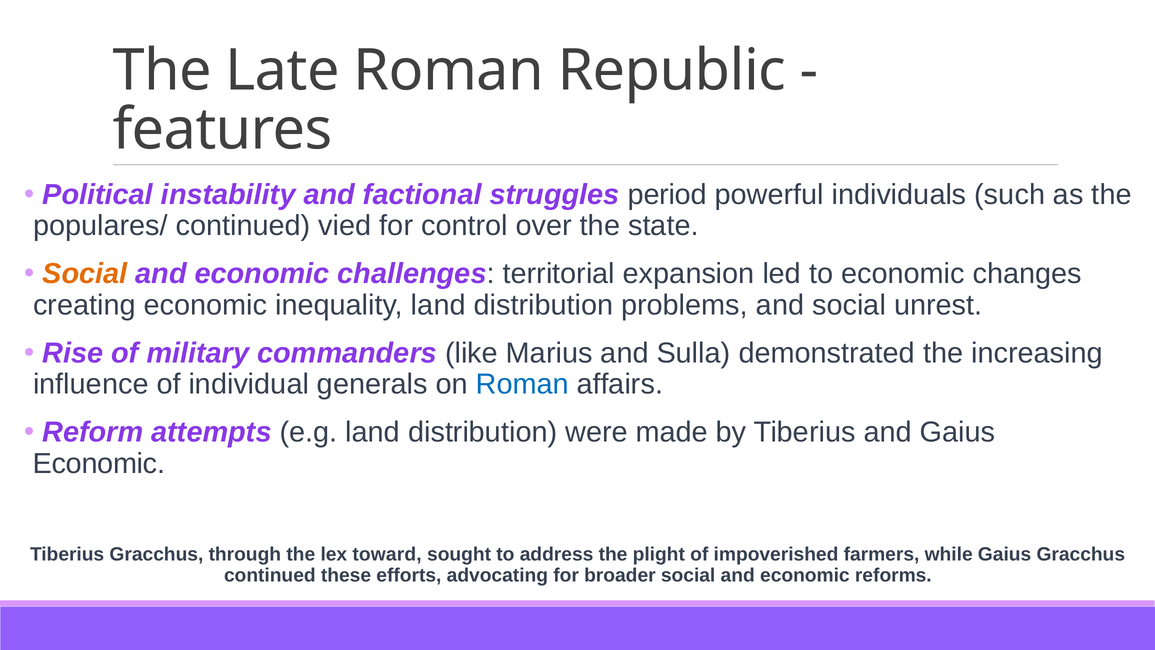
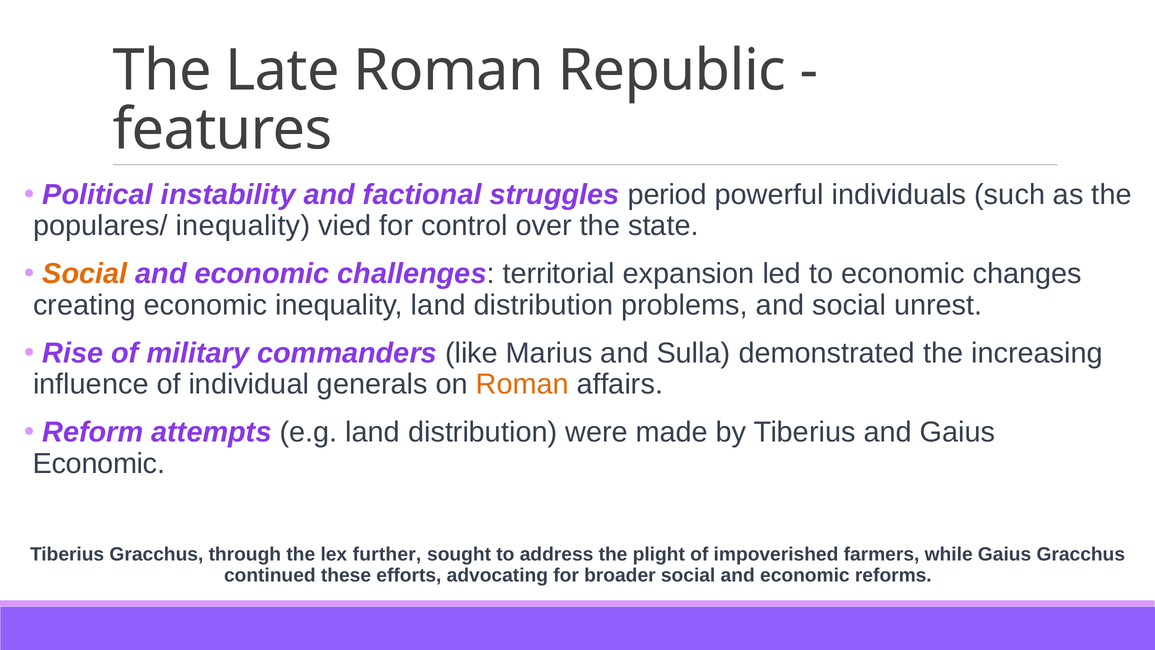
populares/ continued: continued -> inequality
Roman at (522, 384) colour: blue -> orange
toward: toward -> further
